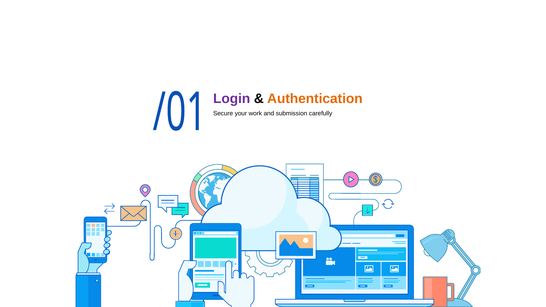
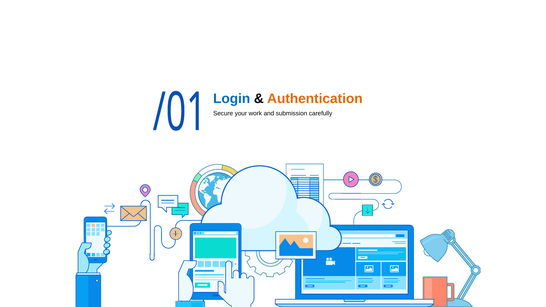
Login colour: purple -> blue
